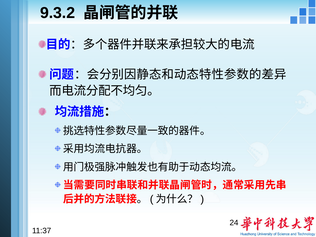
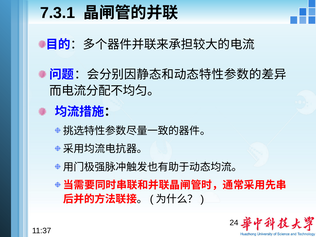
9.3.2: 9.3.2 -> 7.3.1
